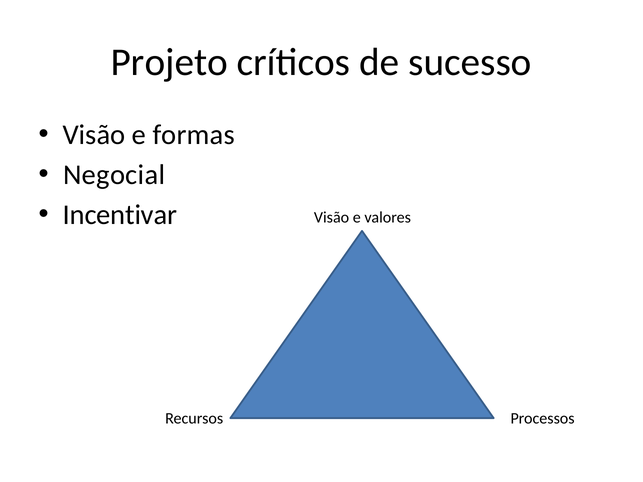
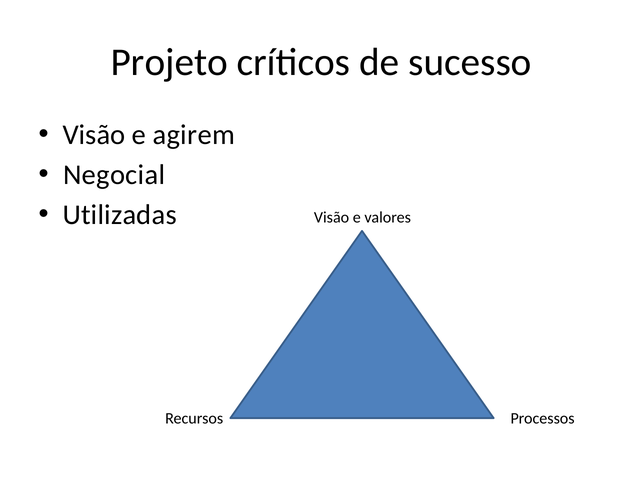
formas: formas -> agirem
Incentivar: Incentivar -> Utilizadas
